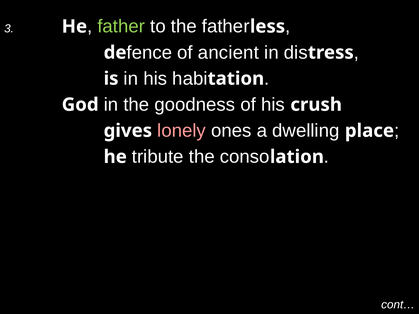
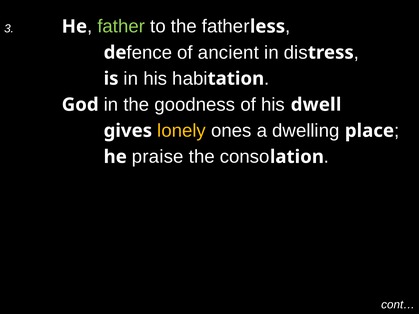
crush: crush -> dwell
lonely colour: pink -> yellow
tribute: tribute -> praise
